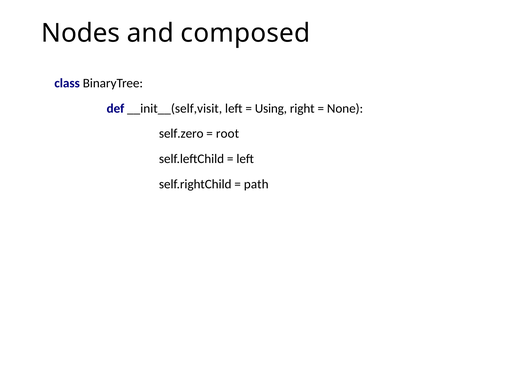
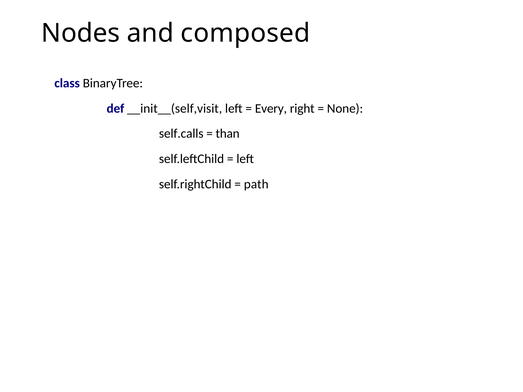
Using: Using -> Every
self.zero: self.zero -> self.calls
root: root -> than
